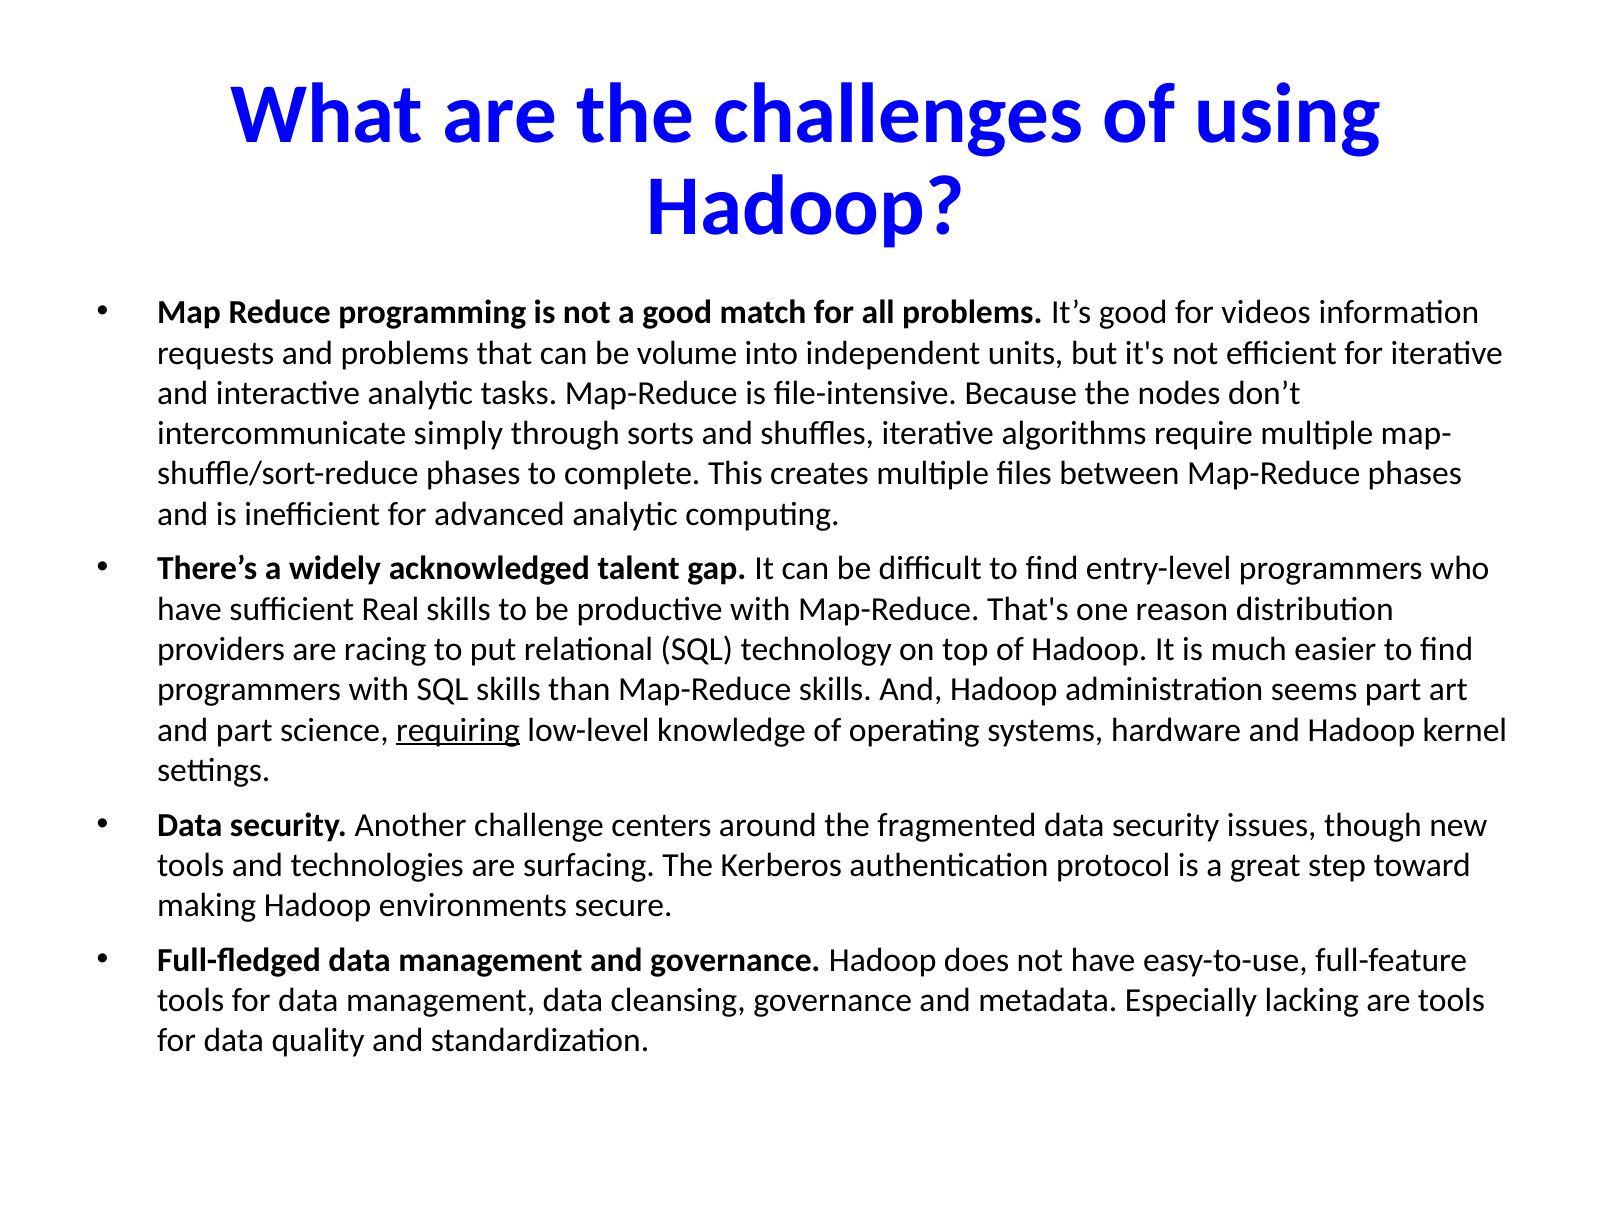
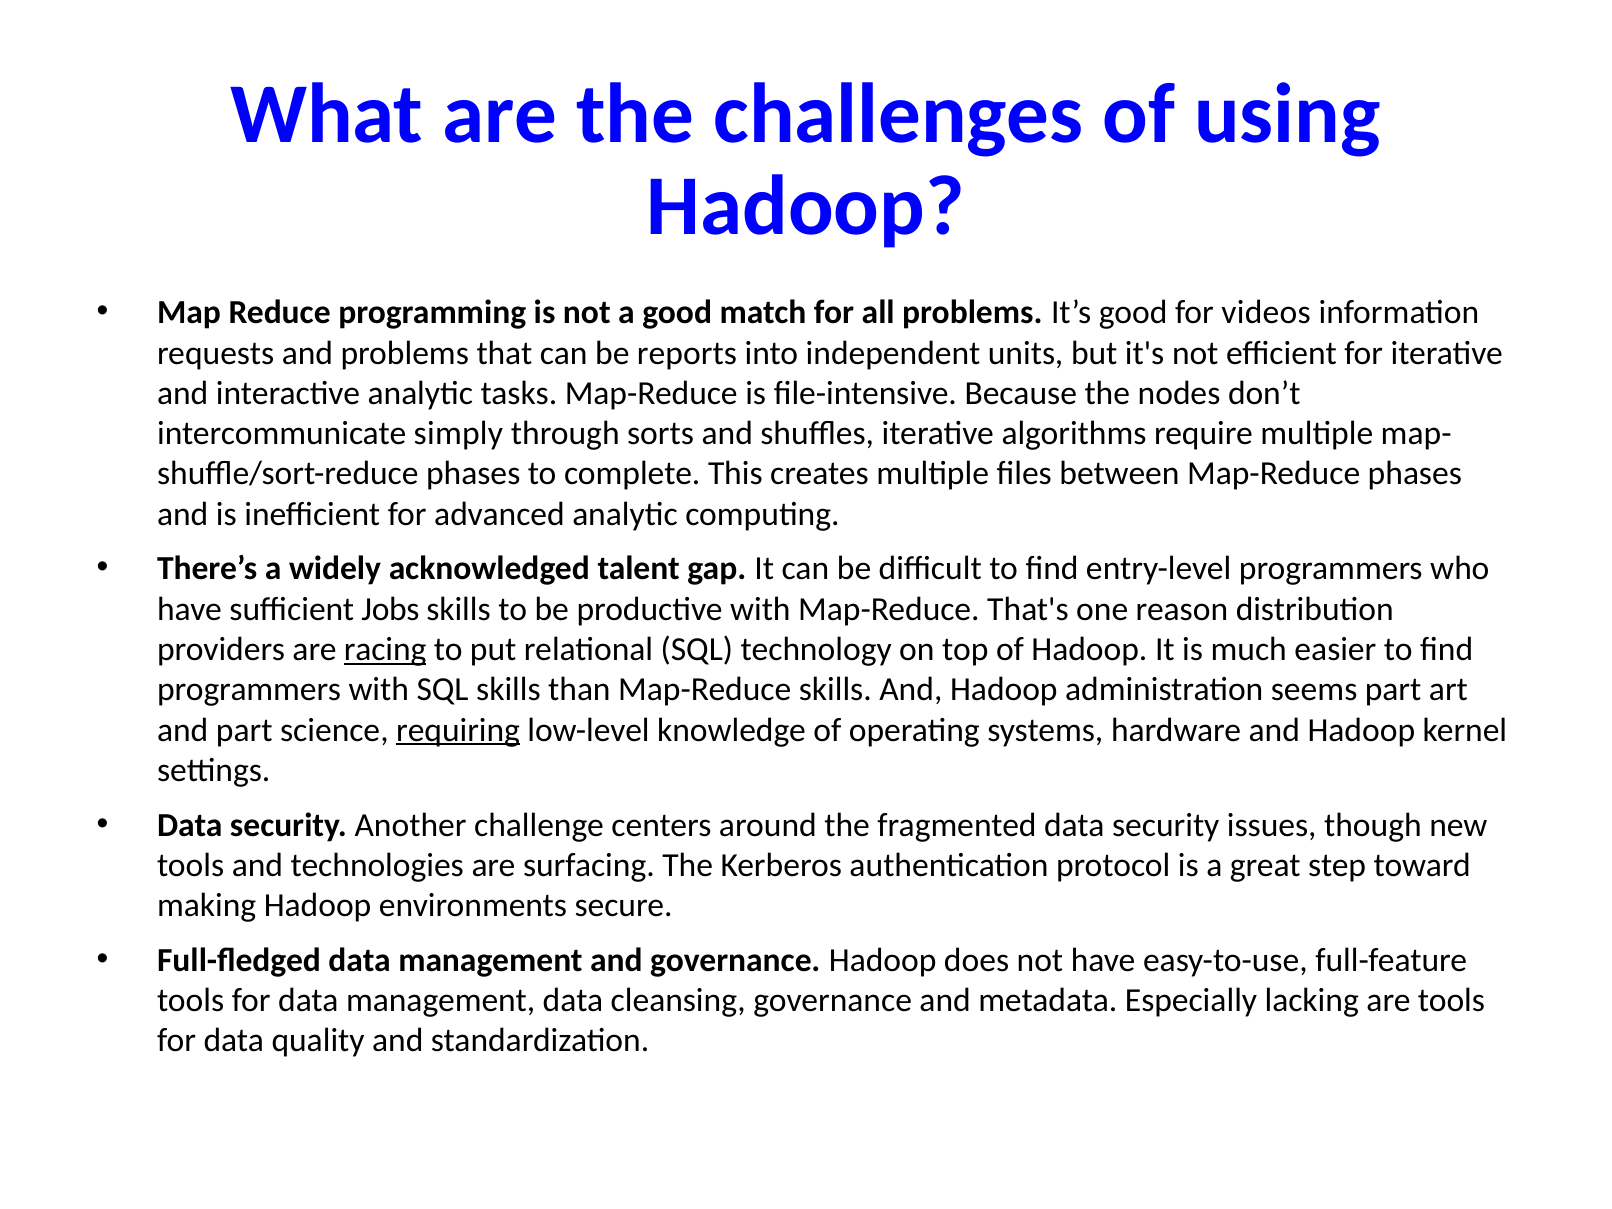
volume: volume -> reports
Real: Real -> Jobs
racing underline: none -> present
